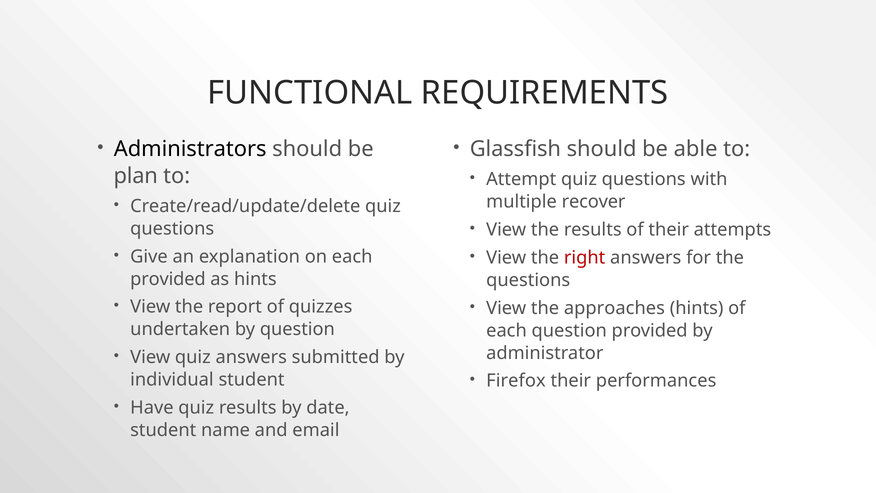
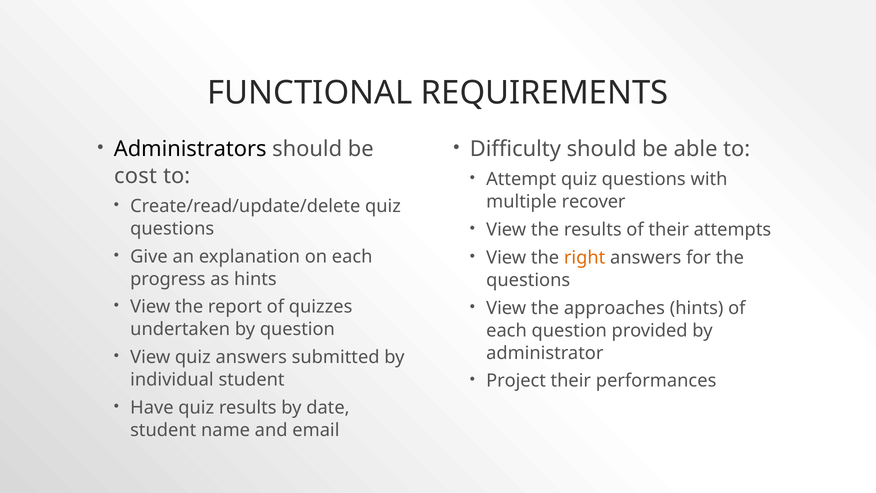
Glassfish: Glassfish -> Difficulty
plan: plan -> cost
right colour: red -> orange
provided at (168, 279): provided -> progress
Firefox: Firefox -> Project
